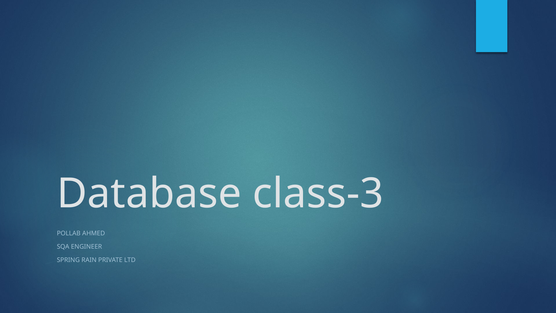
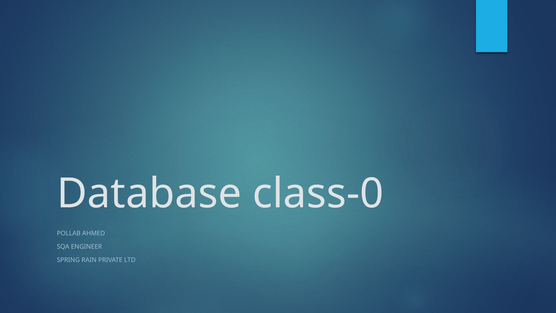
class-3: class-3 -> class-0
